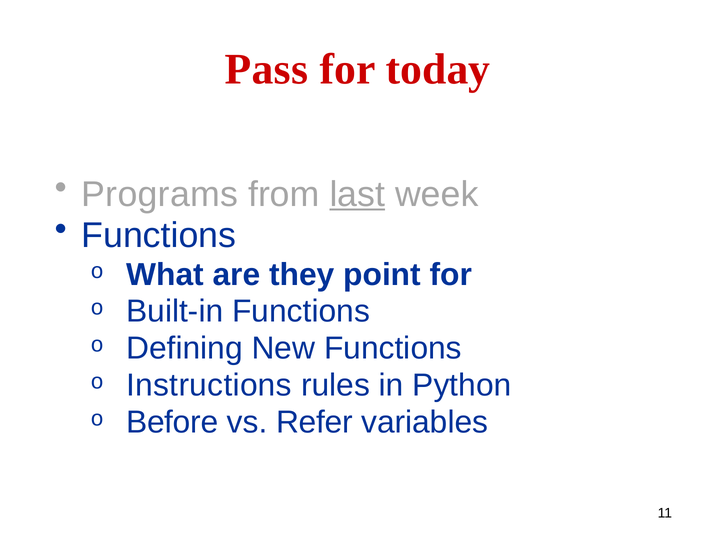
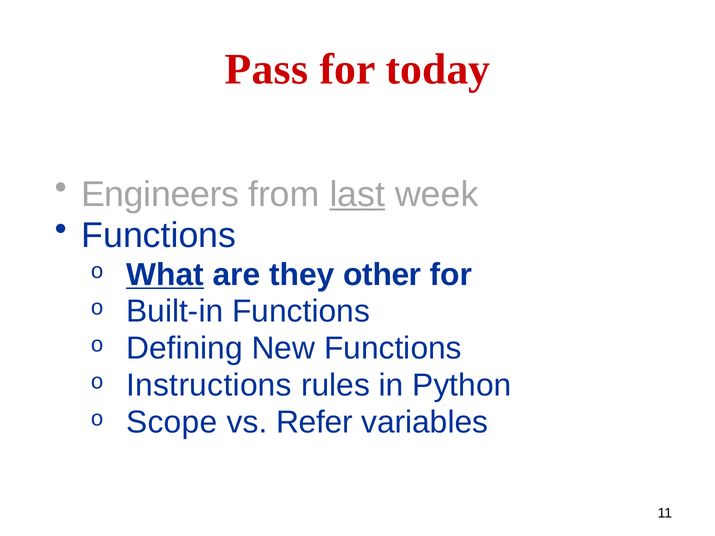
Programs: Programs -> Engineers
What underline: none -> present
point: point -> other
Before: Before -> Scope
